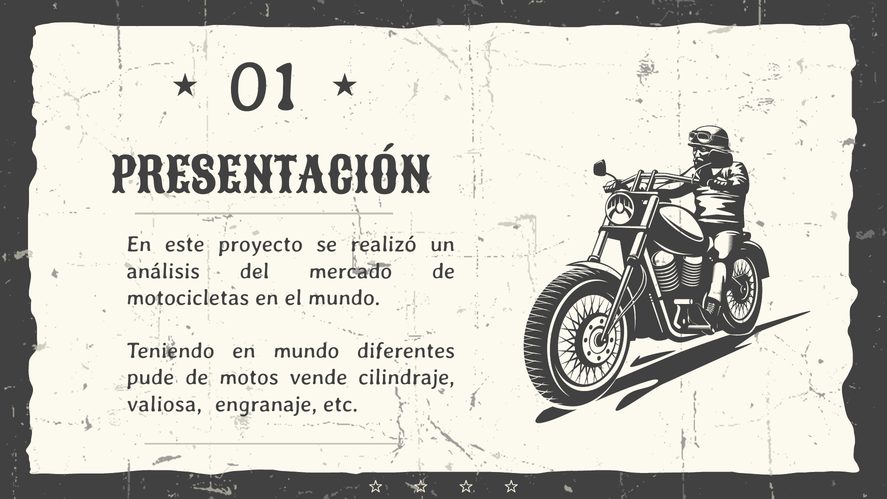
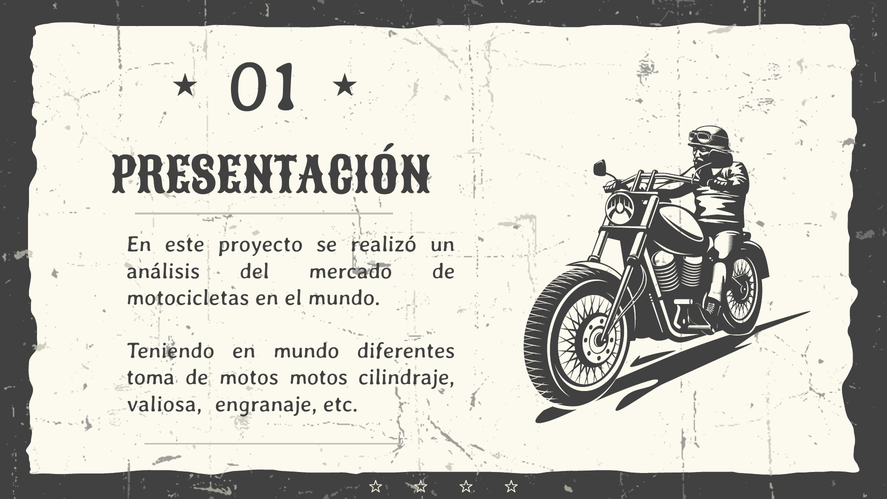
pude: pude -> toma
motos vende: vende -> motos
